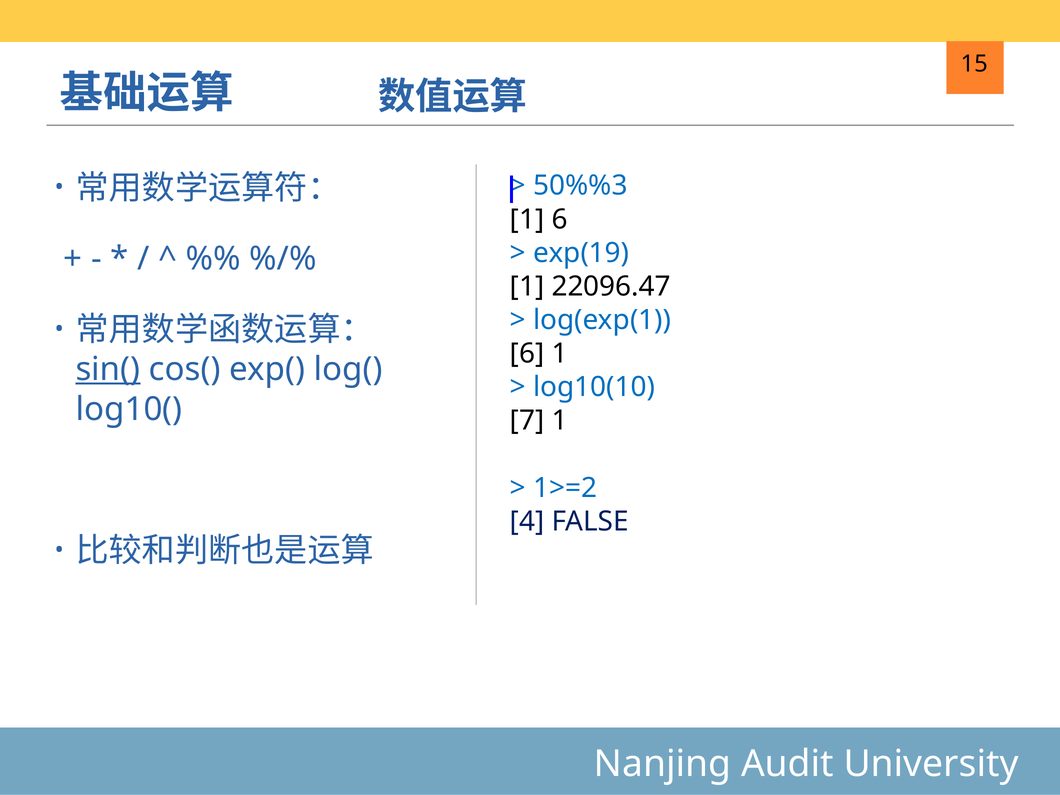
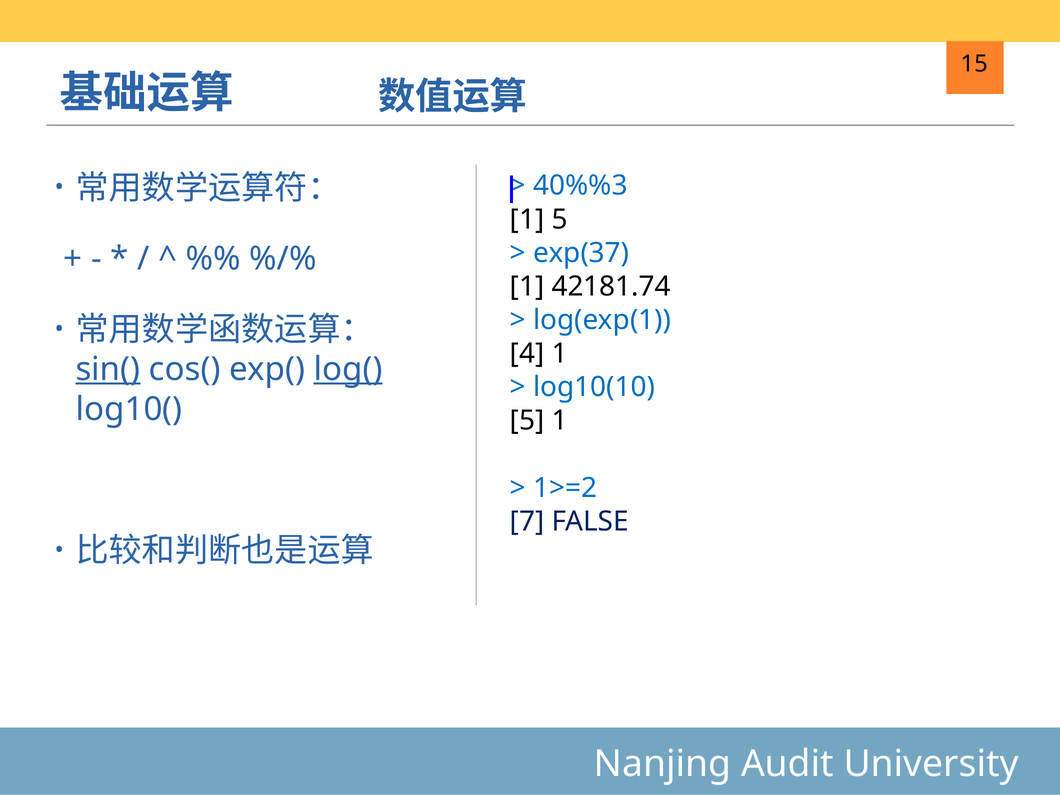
50%%3: 50%%3 -> 40%%3
1 6: 6 -> 5
exp(19: exp(19 -> exp(37
22096.47: 22096.47 -> 42181.74
6 at (527, 354): 6 -> 4
log( underline: none -> present
7 at (527, 421): 7 -> 5
4: 4 -> 7
